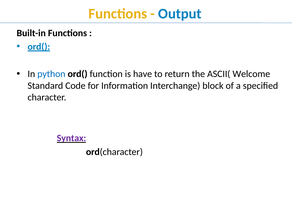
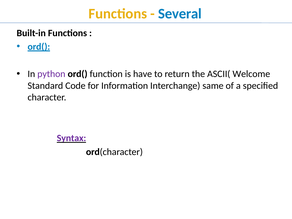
Output: Output -> Several
python colour: blue -> purple
block: block -> same
